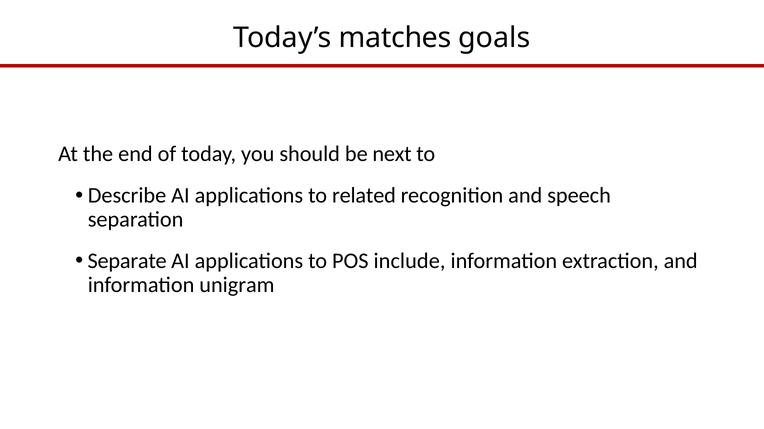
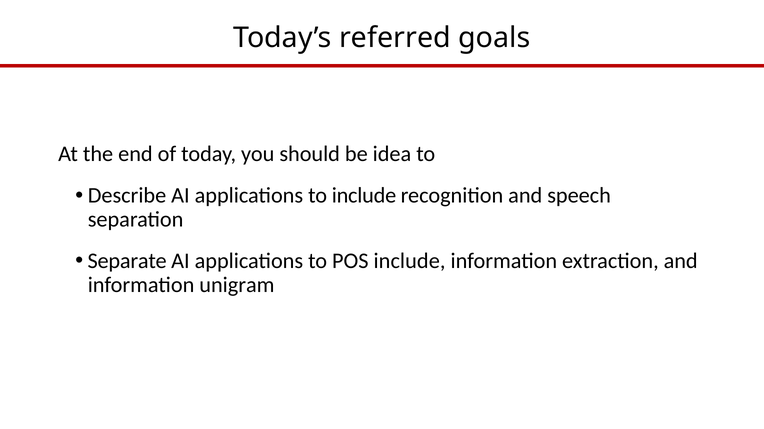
matches: matches -> referred
next: next -> idea
to related: related -> include
